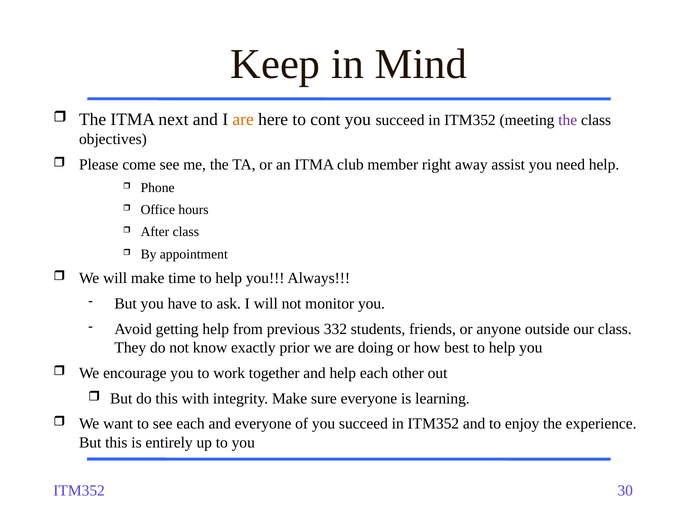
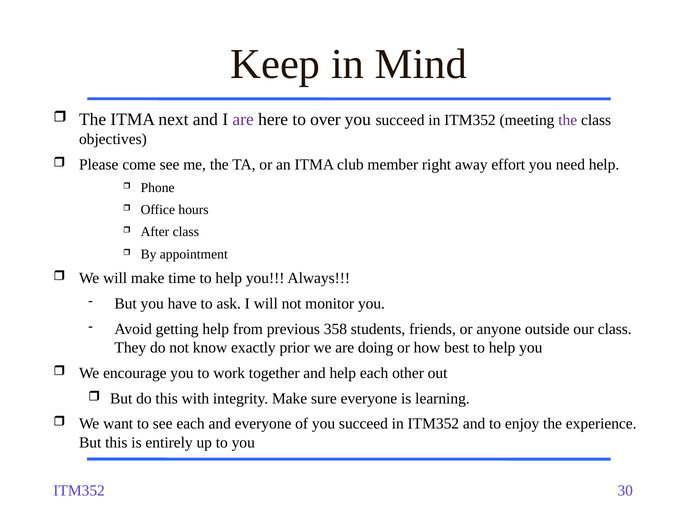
are at (243, 120) colour: orange -> purple
cont: cont -> over
assist: assist -> effort
332: 332 -> 358
